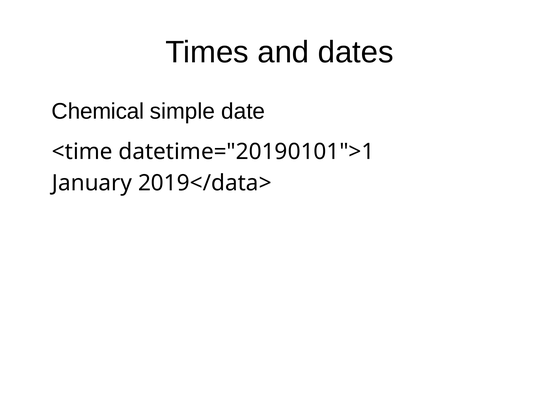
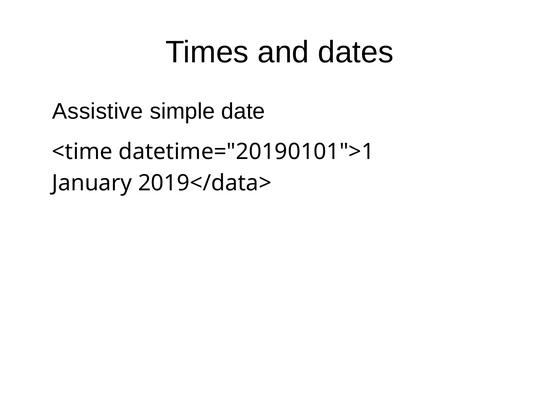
Chemical: Chemical -> Assistive
